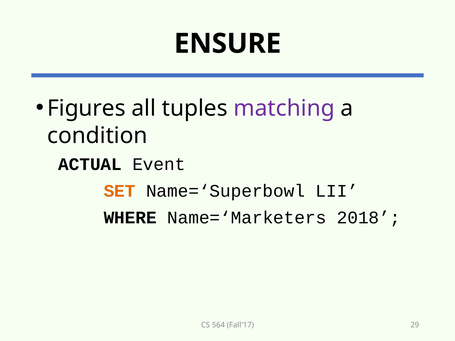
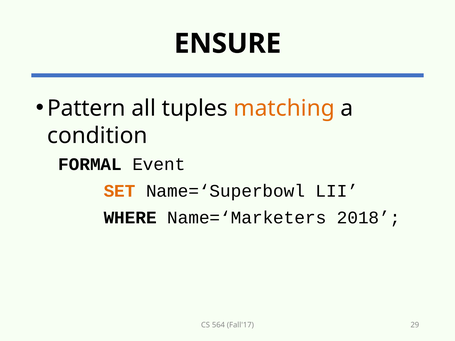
Figures: Figures -> Pattern
matching colour: purple -> orange
ACTUAL: ACTUAL -> FORMAL
